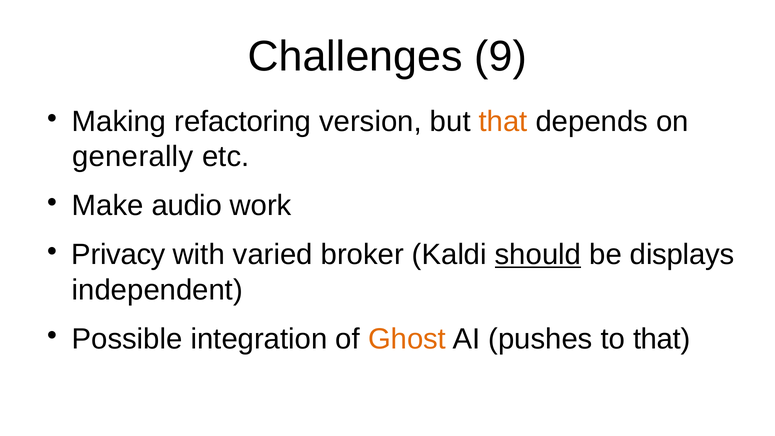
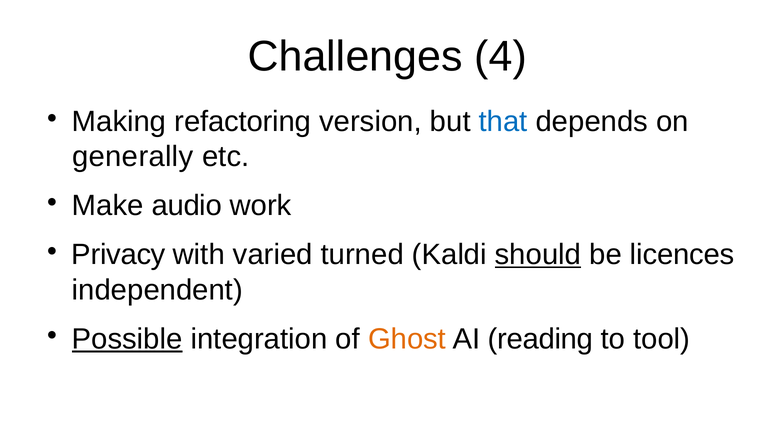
9: 9 -> 4
that at (503, 122) colour: orange -> blue
broker: broker -> turned
displays: displays -> licences
Possible underline: none -> present
pushes: pushes -> reading
to that: that -> tool
